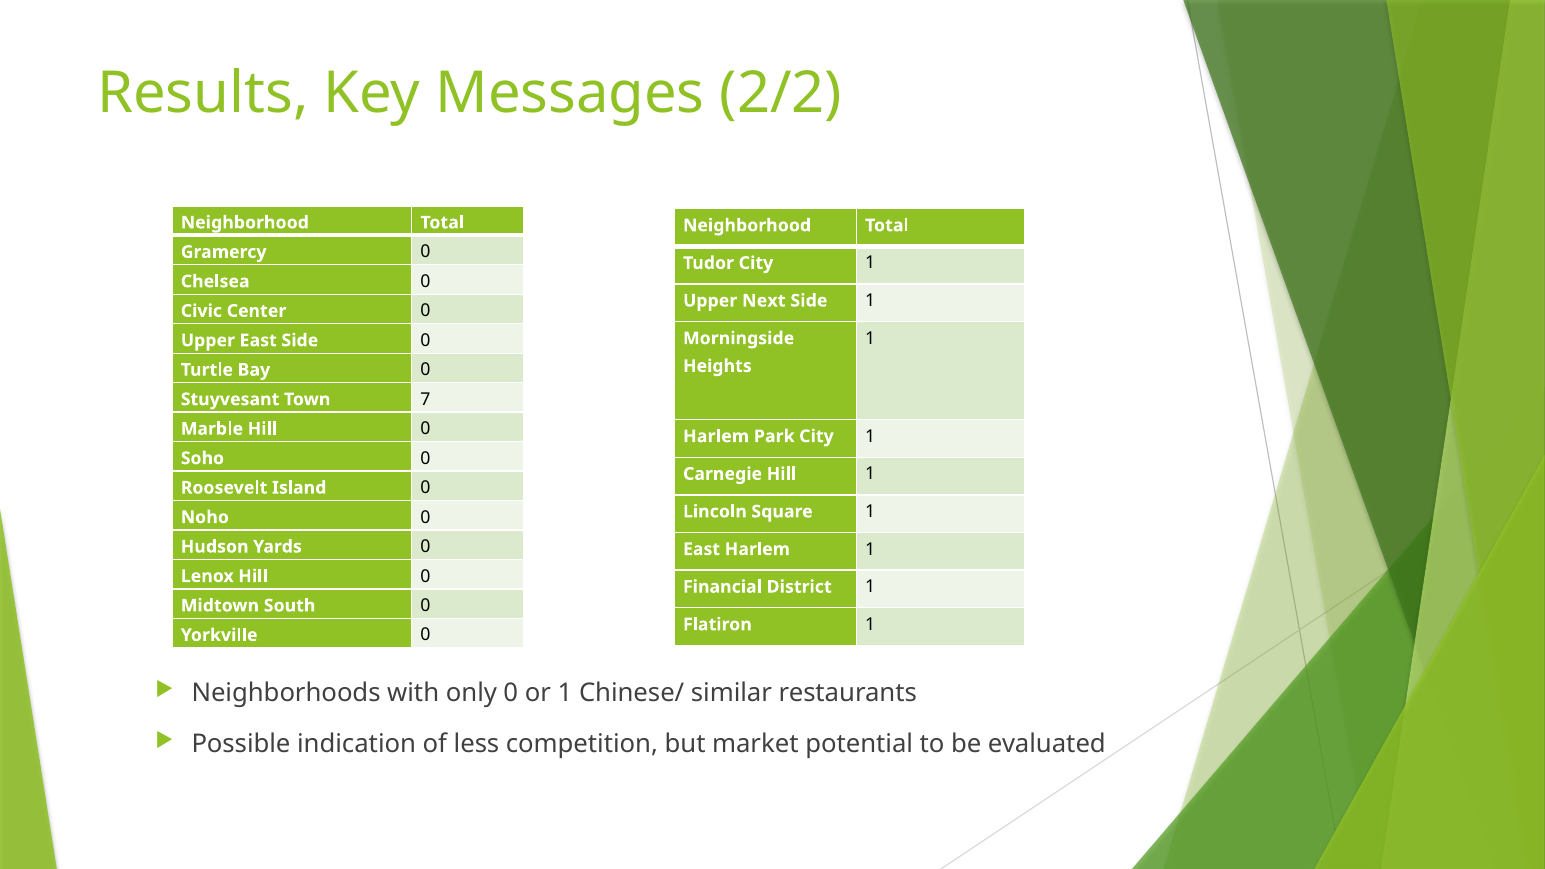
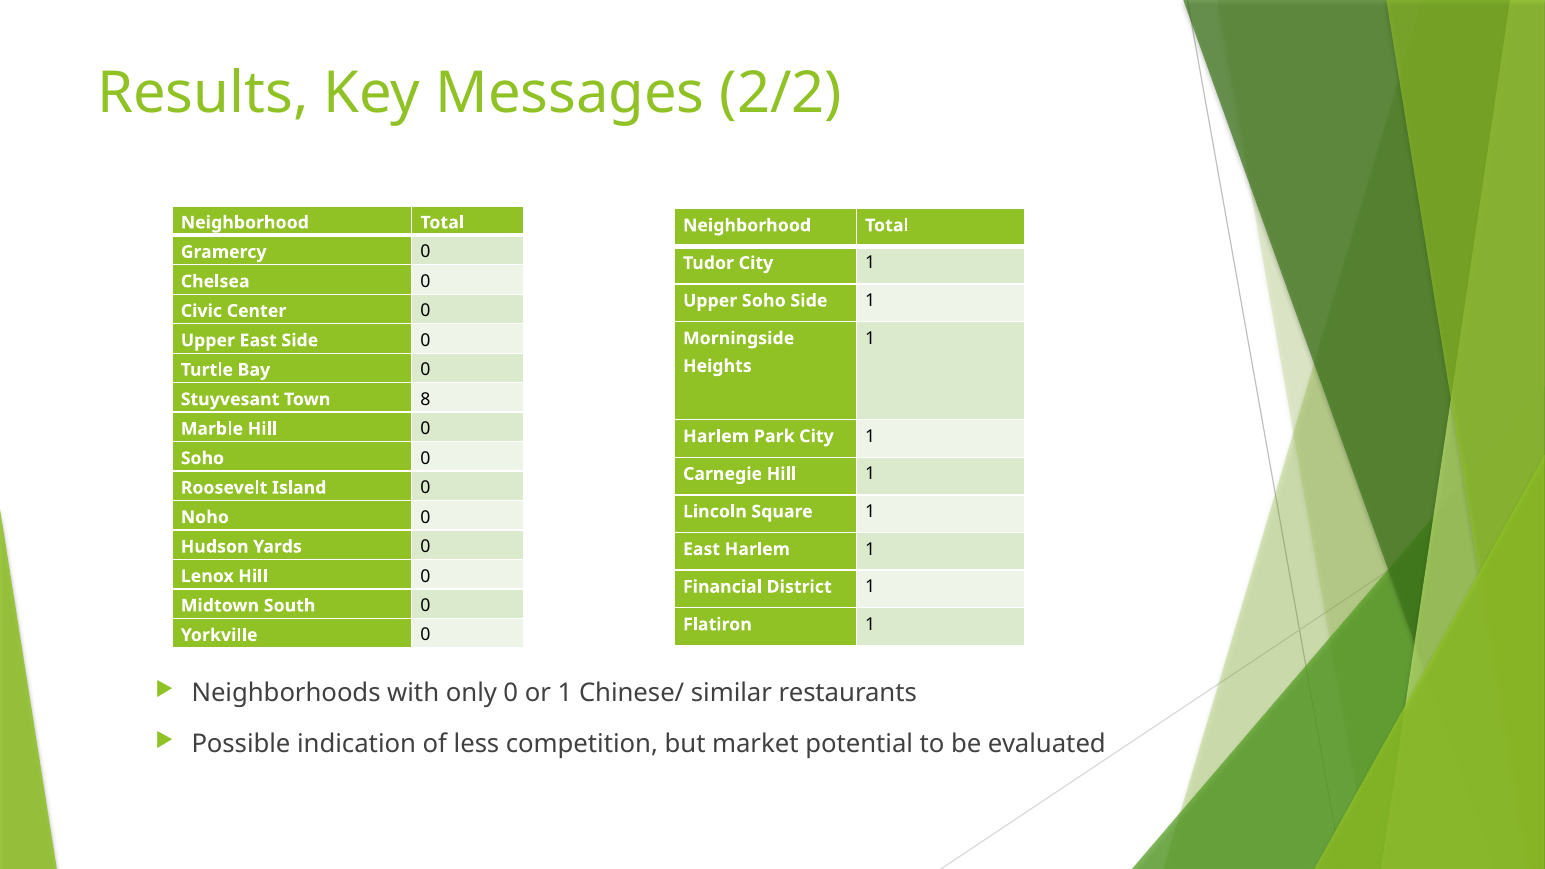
Upper Next: Next -> Soho
7: 7 -> 8
